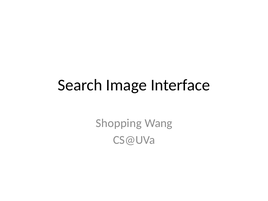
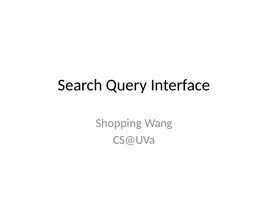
Image: Image -> Query
